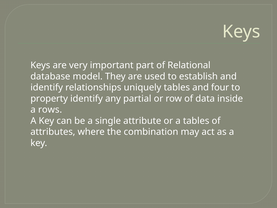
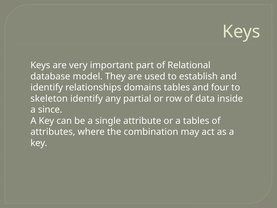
uniquely: uniquely -> domains
property: property -> skeleton
rows: rows -> since
